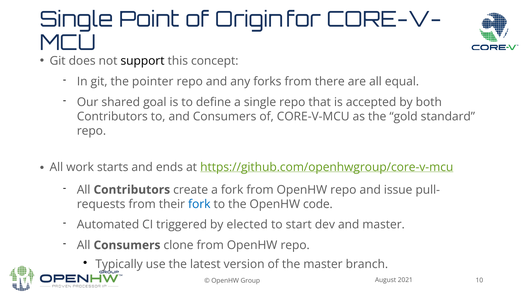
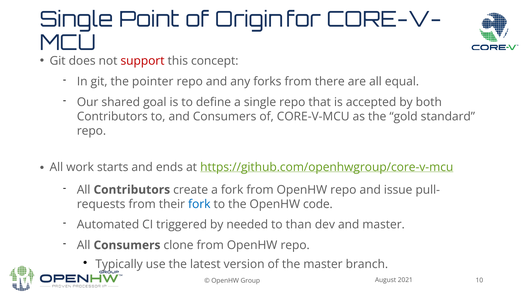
support colour: black -> red
elected: elected -> needed
start: start -> than
